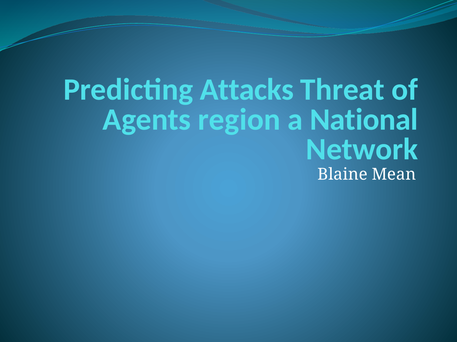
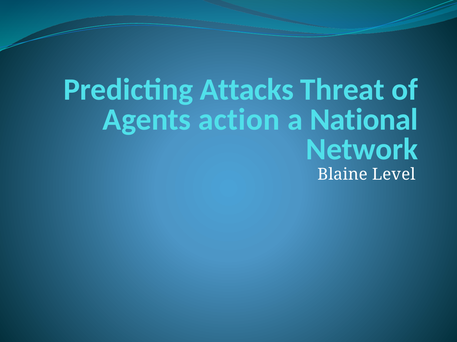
region: region -> action
Mean: Mean -> Level
